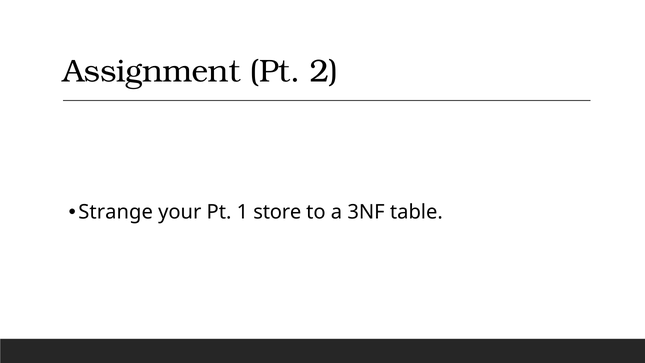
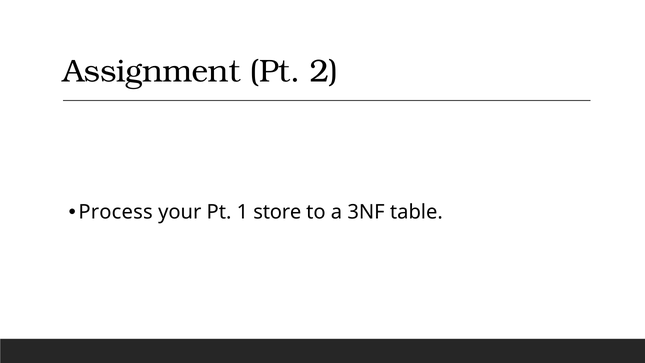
Strange: Strange -> Process
